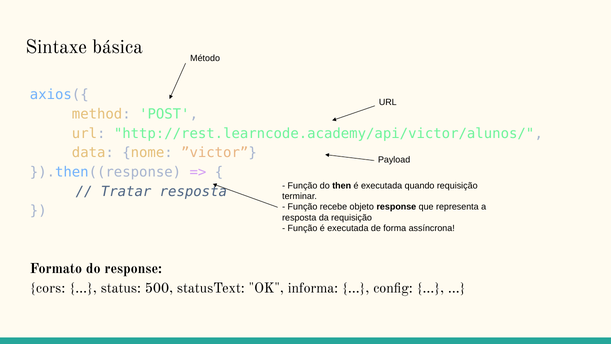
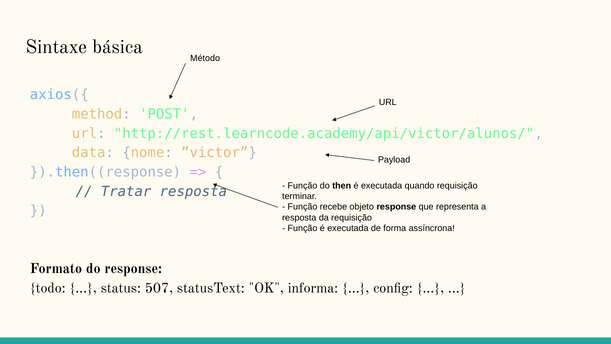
cors: cors -> todo
500: 500 -> 507
